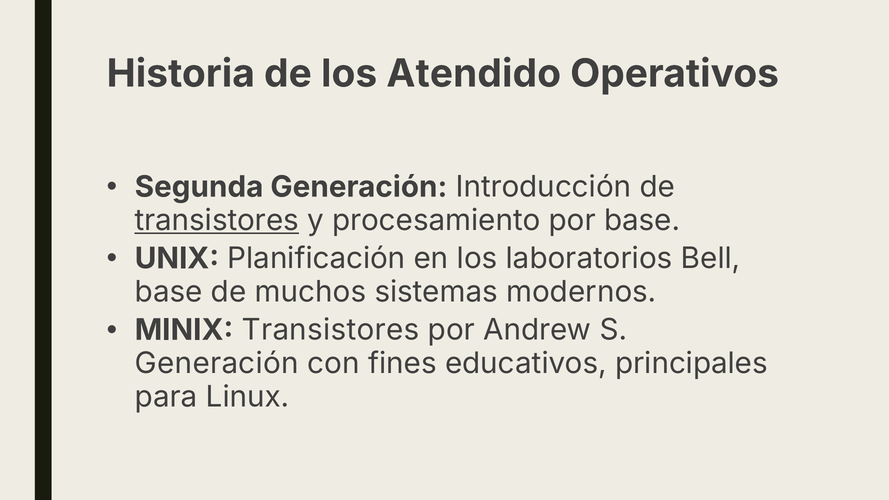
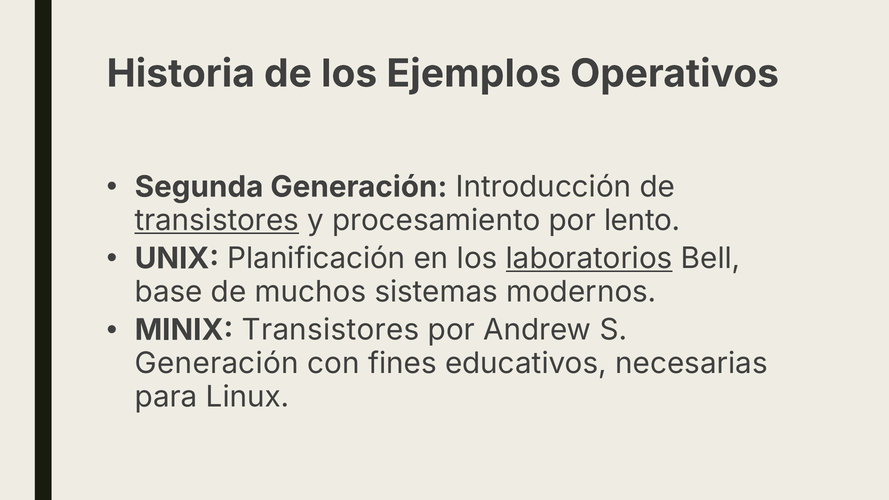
Atendido: Atendido -> Ejemplos
por base: base -> lento
laboratorios underline: none -> present
principales: principales -> necesarias
